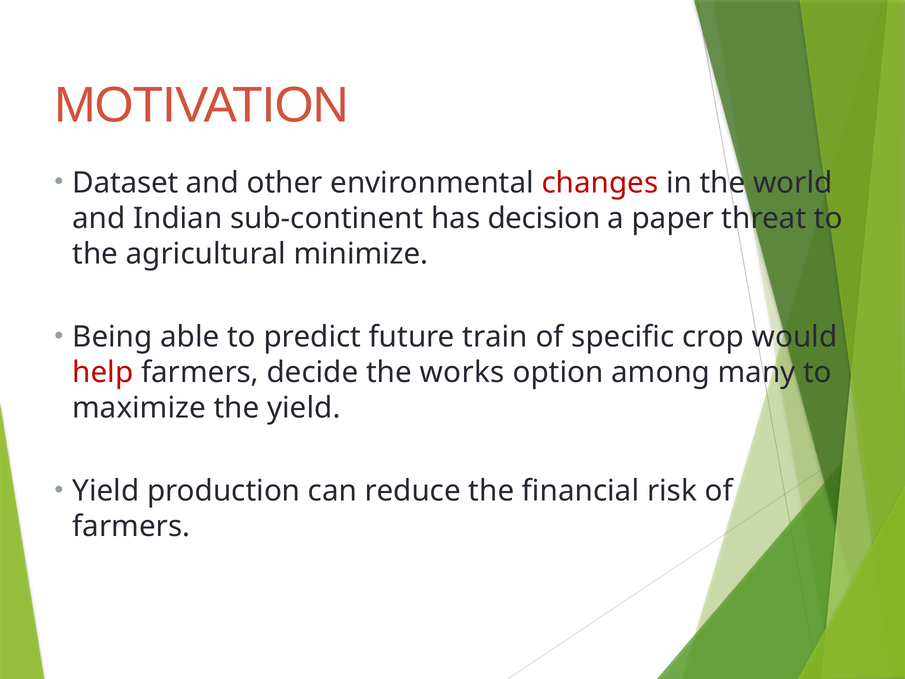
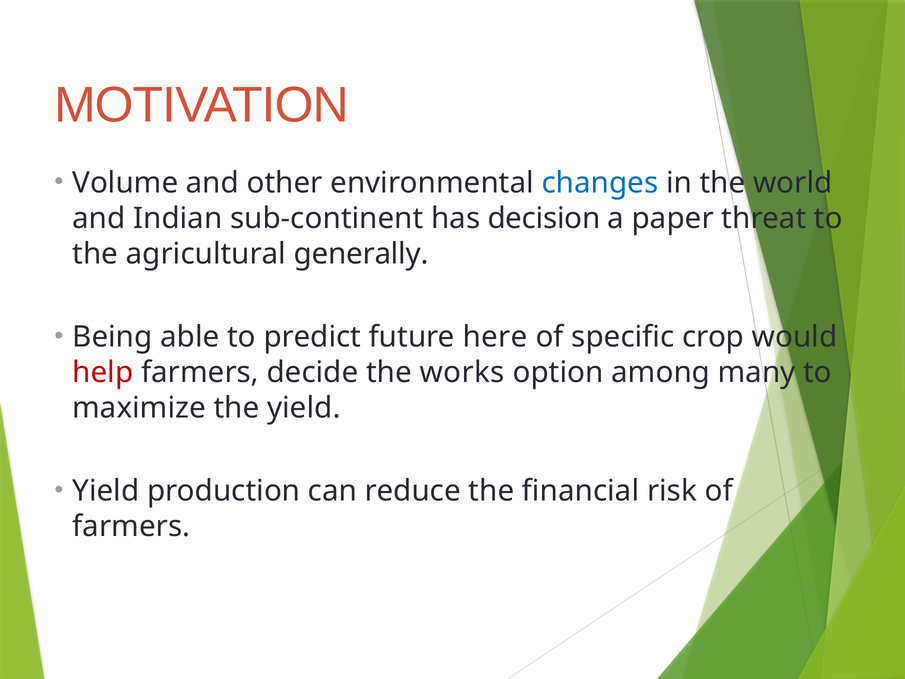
Dataset: Dataset -> Volume
changes colour: red -> blue
minimize: minimize -> generally
train: train -> here
